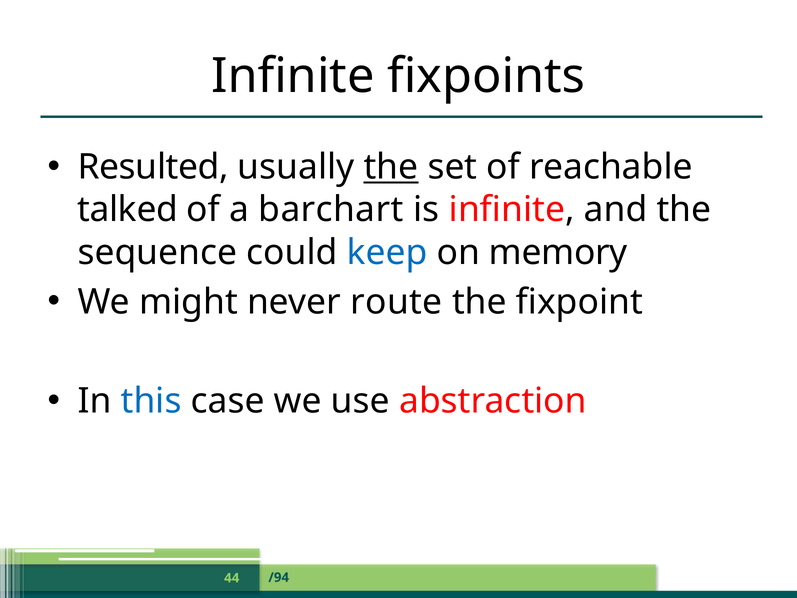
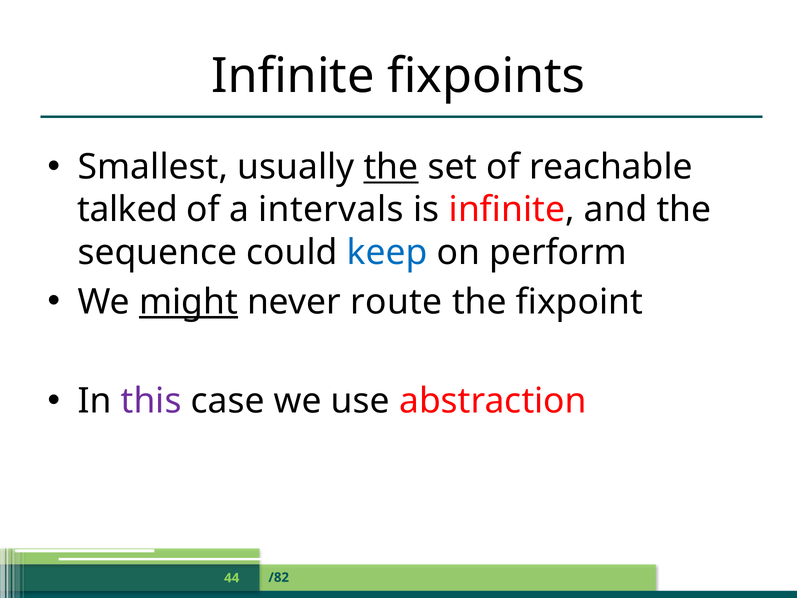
Resulted: Resulted -> Smallest
barchart: barchart -> intervals
memory: memory -> perform
might underline: none -> present
this colour: blue -> purple
/94: /94 -> /82
